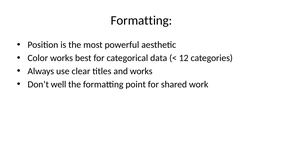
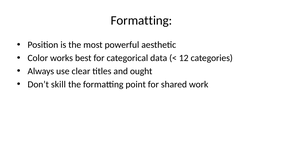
and works: works -> ought
well: well -> skill
